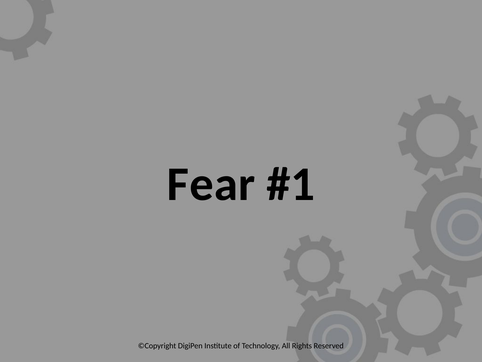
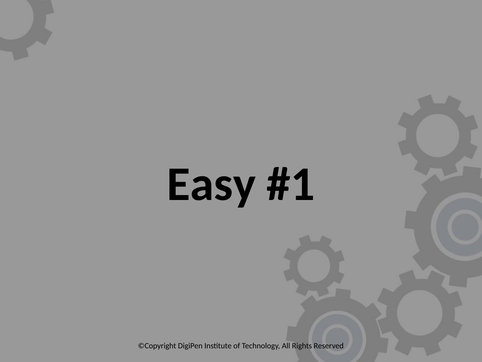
Fear: Fear -> Easy
